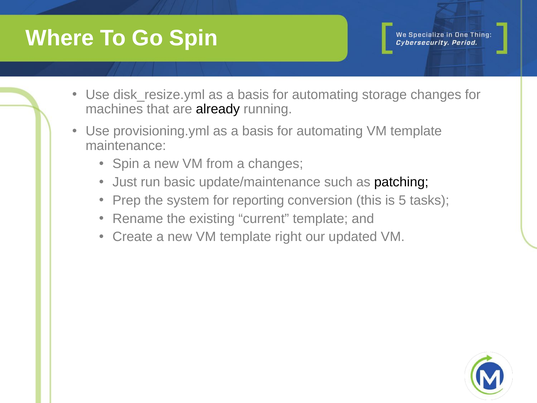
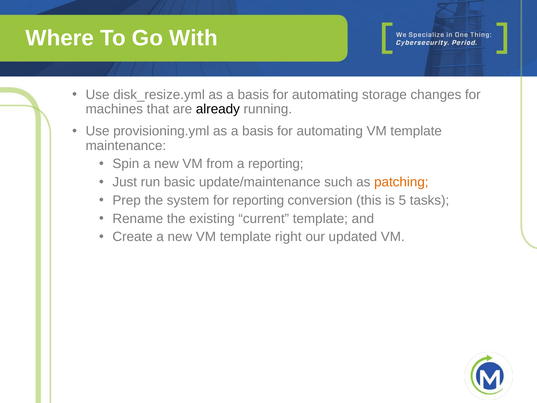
Go Spin: Spin -> With
a changes: changes -> reporting
patching colour: black -> orange
